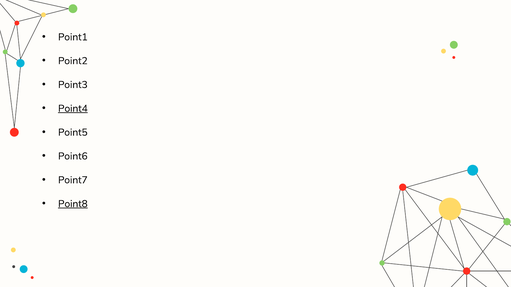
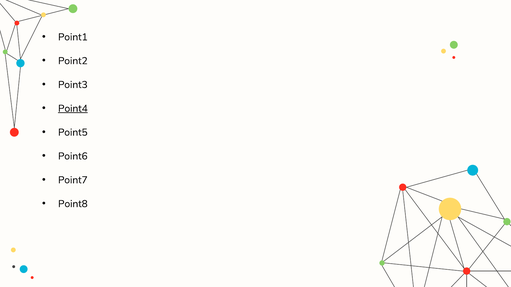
Point8 underline: present -> none
